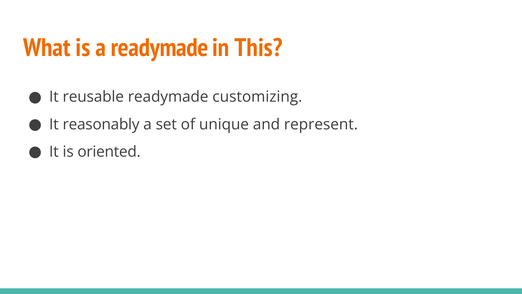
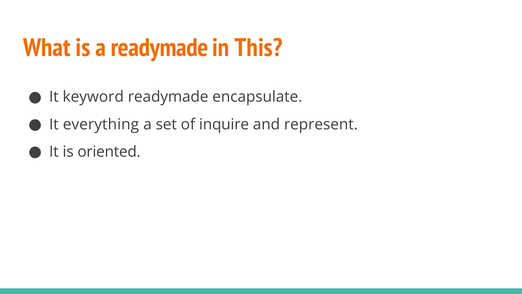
reusable: reusable -> keyword
customizing: customizing -> encapsulate
reasonably: reasonably -> everything
unique: unique -> inquire
